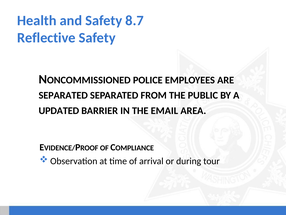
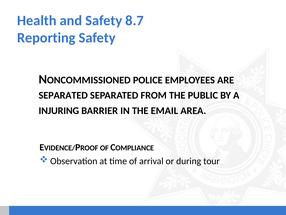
Reflective: Reflective -> Reporting
UPDATED: UPDATED -> INJURING
